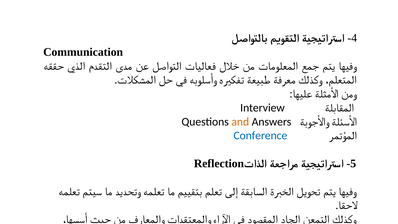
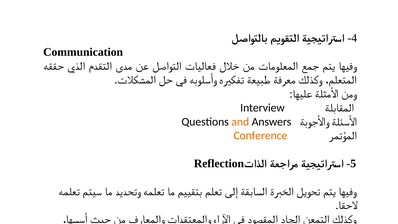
Conference colour: blue -> orange
